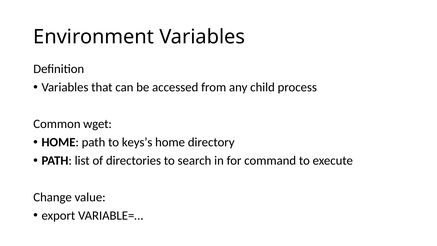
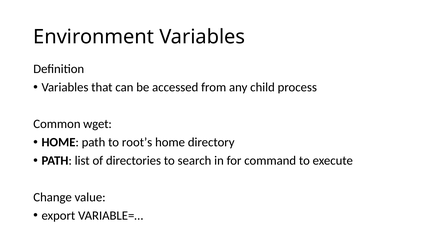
keys’s: keys’s -> root’s
